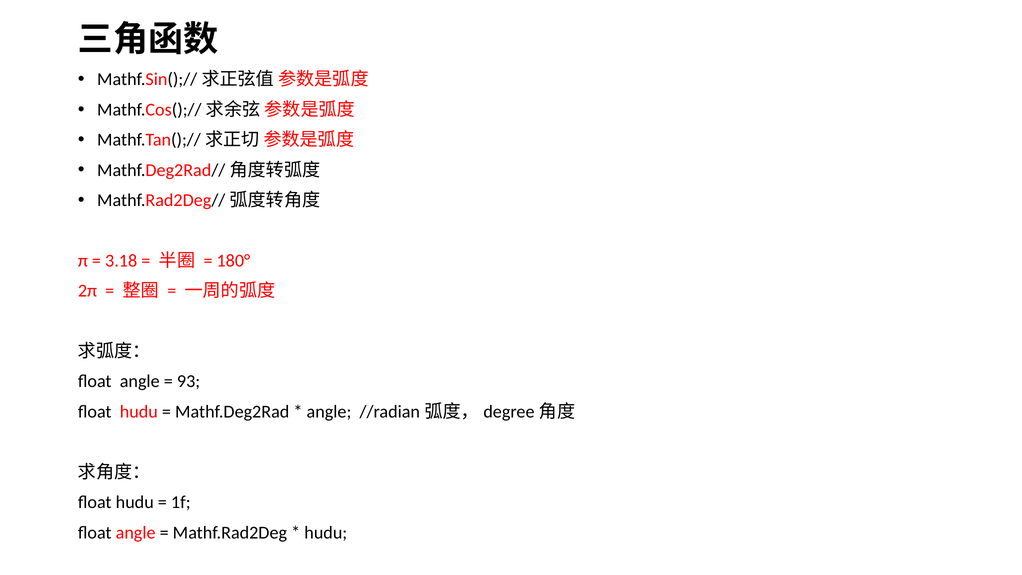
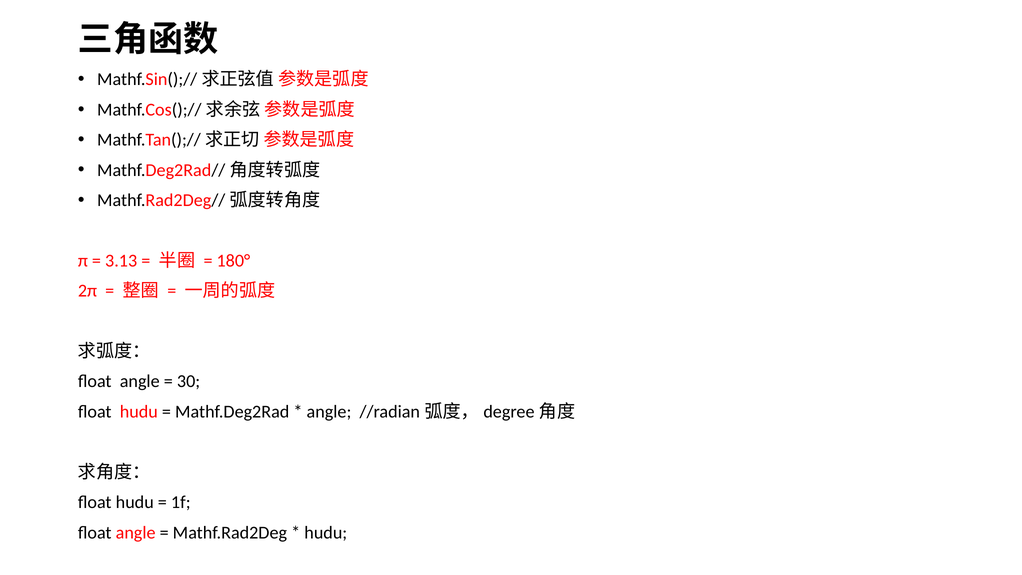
3.18: 3.18 -> 3.13
93: 93 -> 30
